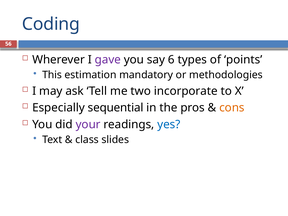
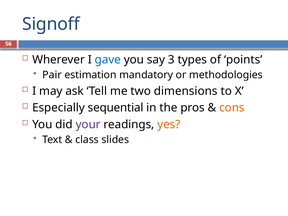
Coding: Coding -> Signoff
gave colour: purple -> blue
6: 6 -> 3
This: This -> Pair
incorporate: incorporate -> dimensions
yes colour: blue -> orange
